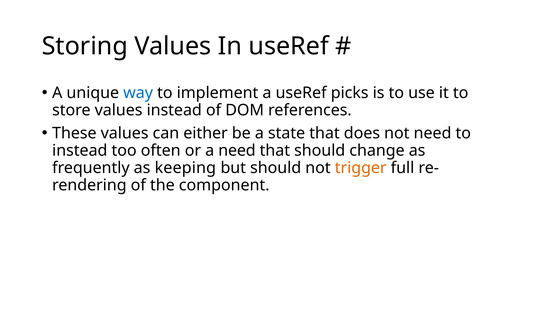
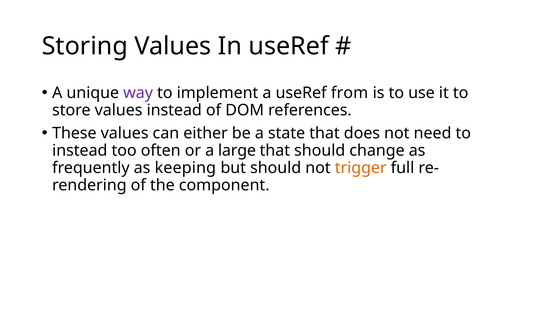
way colour: blue -> purple
picks: picks -> from
a need: need -> large
